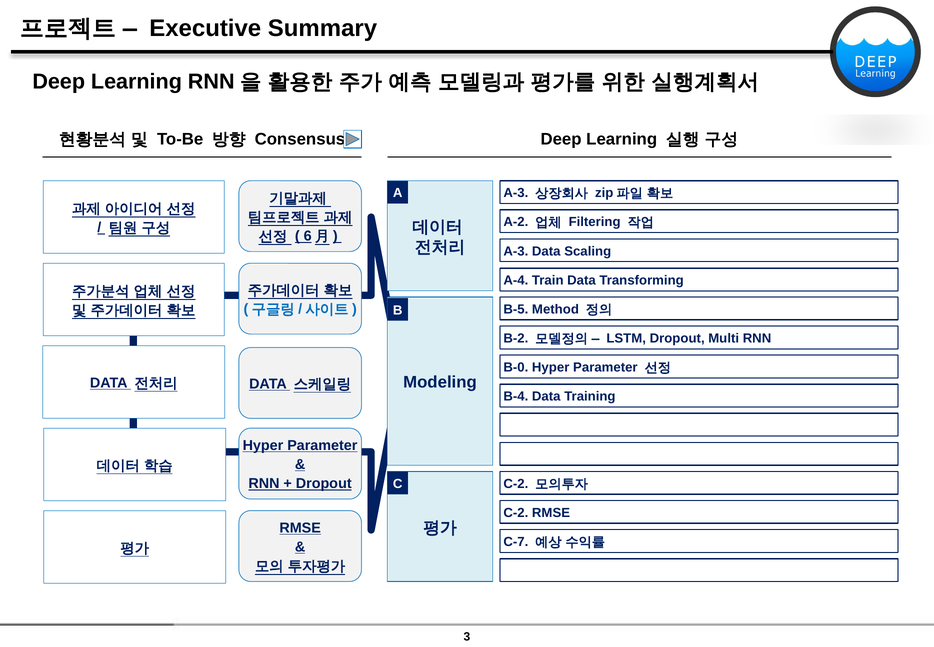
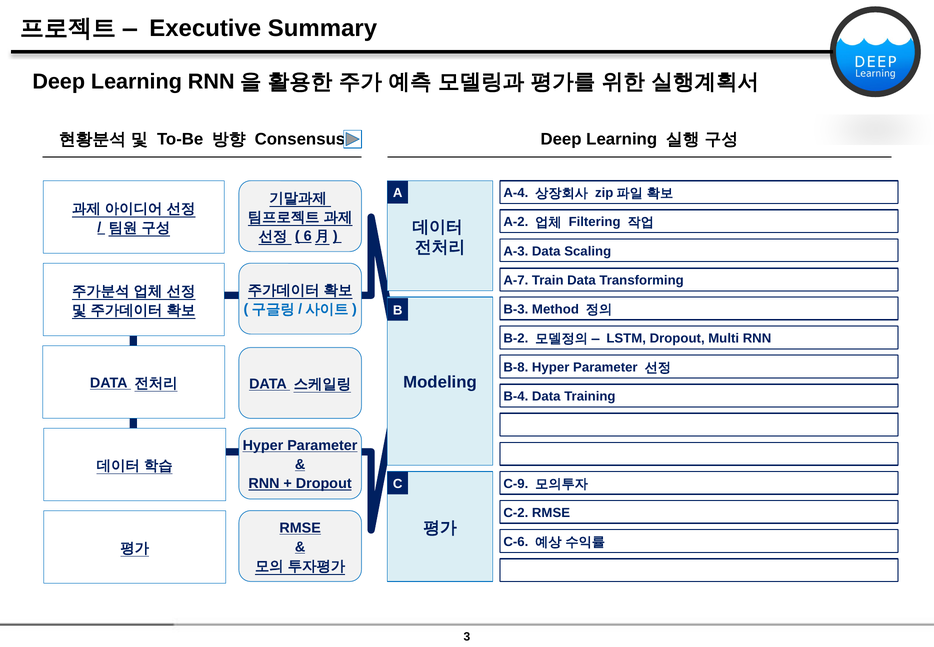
A-3 at (516, 193): A-3 -> A-4
A-4: A-4 -> A-7
B-5: B-5 -> B-3
B-0: B-0 -> B-8
C-2 at (516, 484): C-2 -> C-9
C-7: C-7 -> C-6
